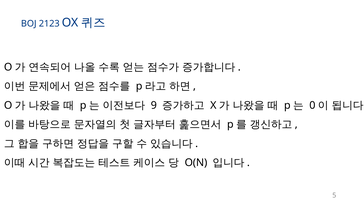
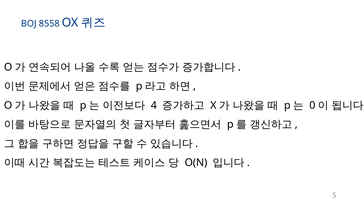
2123: 2123 -> 8558
9: 9 -> 4
